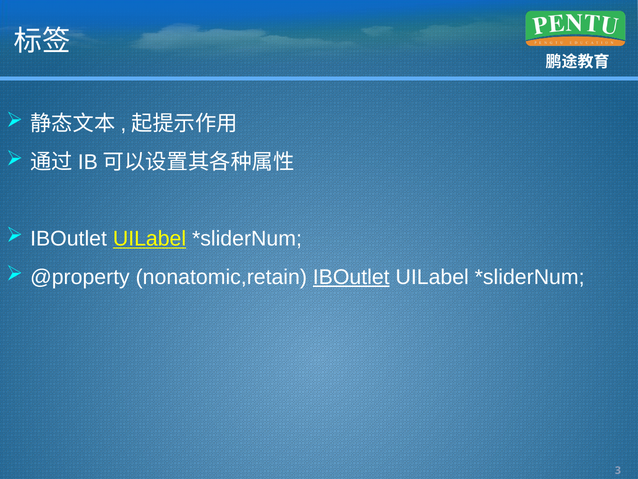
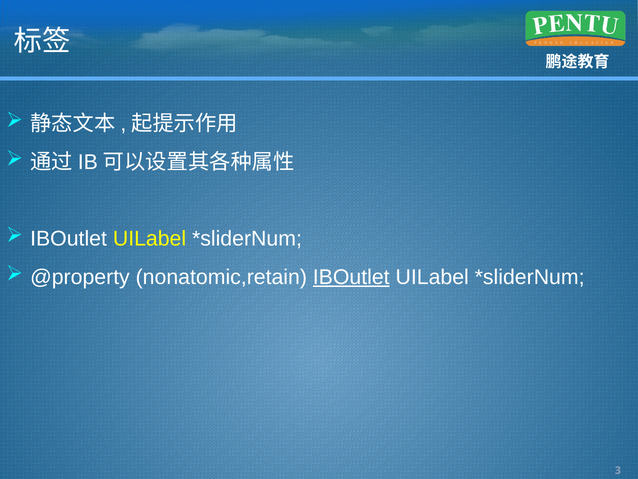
UILabel at (150, 239) underline: present -> none
